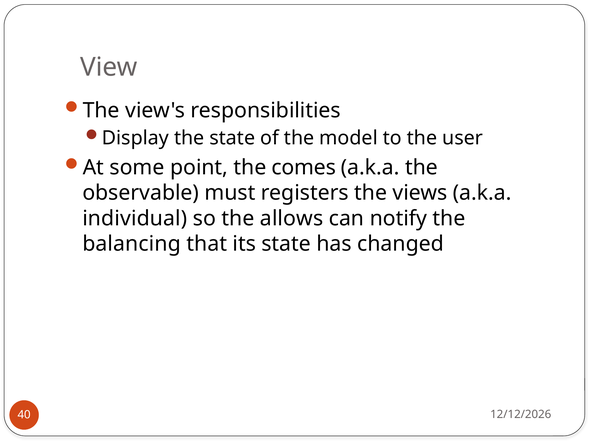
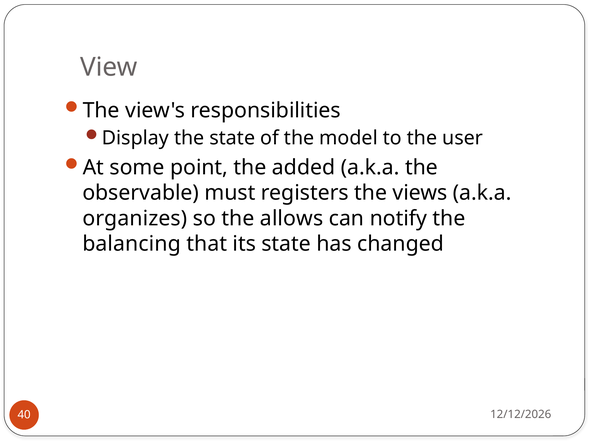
comes: comes -> added
individual: individual -> organizes
